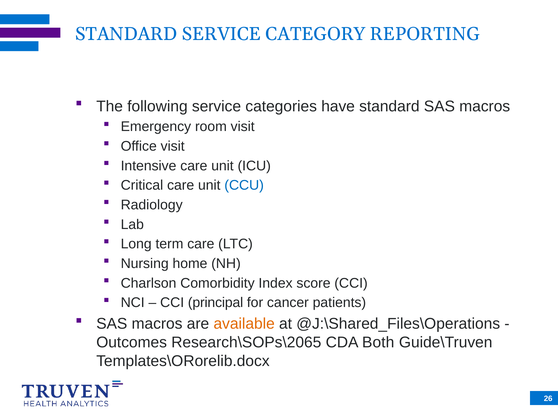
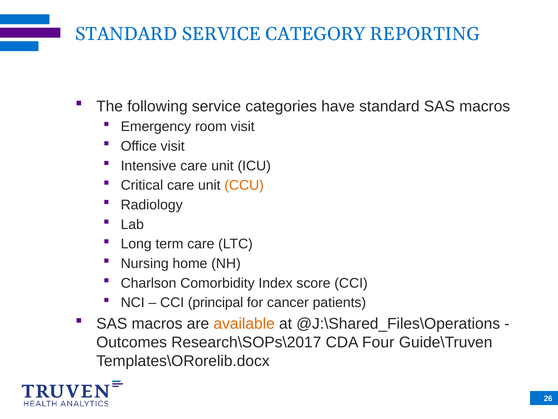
CCU colour: blue -> orange
Research\SOPs\2065: Research\SOPs\2065 -> Research\SOPs\2017
Both: Both -> Four
